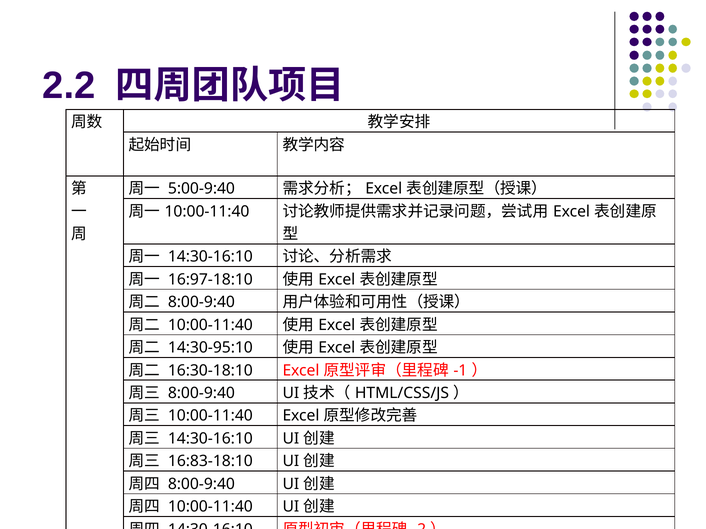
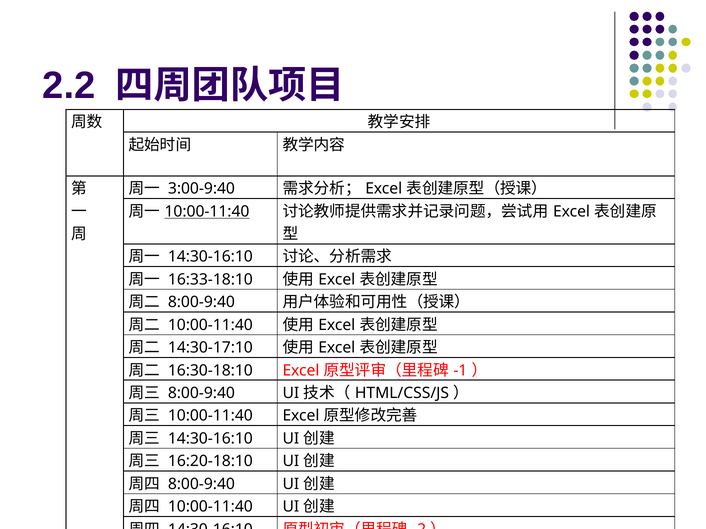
5:00-9:40: 5:00-9:40 -> 3:00-9:40
10:00-11:40 at (207, 212) underline: none -> present
16:97-18:10: 16:97-18:10 -> 16:33-18:10
14:30-95:10: 14:30-95:10 -> 14:30-17:10
16:83-18:10: 16:83-18:10 -> 16:20-18:10
